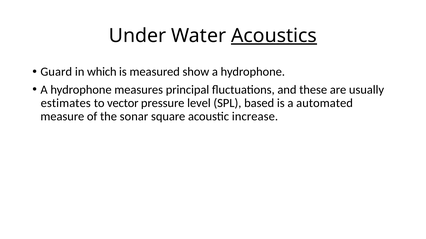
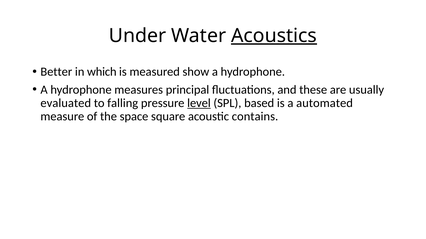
Guard: Guard -> Better
estimates: estimates -> evaluated
vector: vector -> falling
level underline: none -> present
sonar: sonar -> space
increase: increase -> contains
